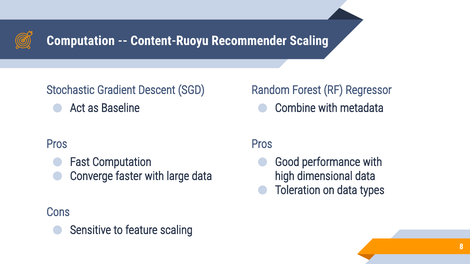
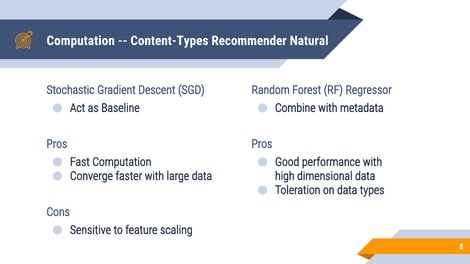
Content-Ruoyu: Content-Ruoyu -> Content-Types
Recommender Scaling: Scaling -> Natural
